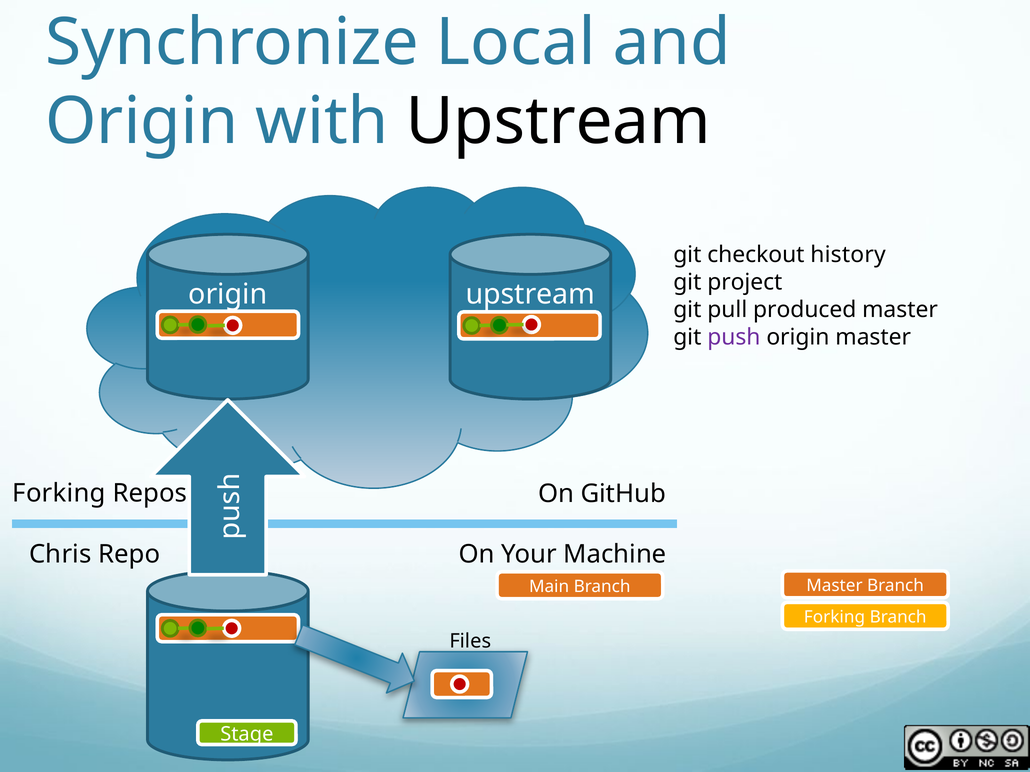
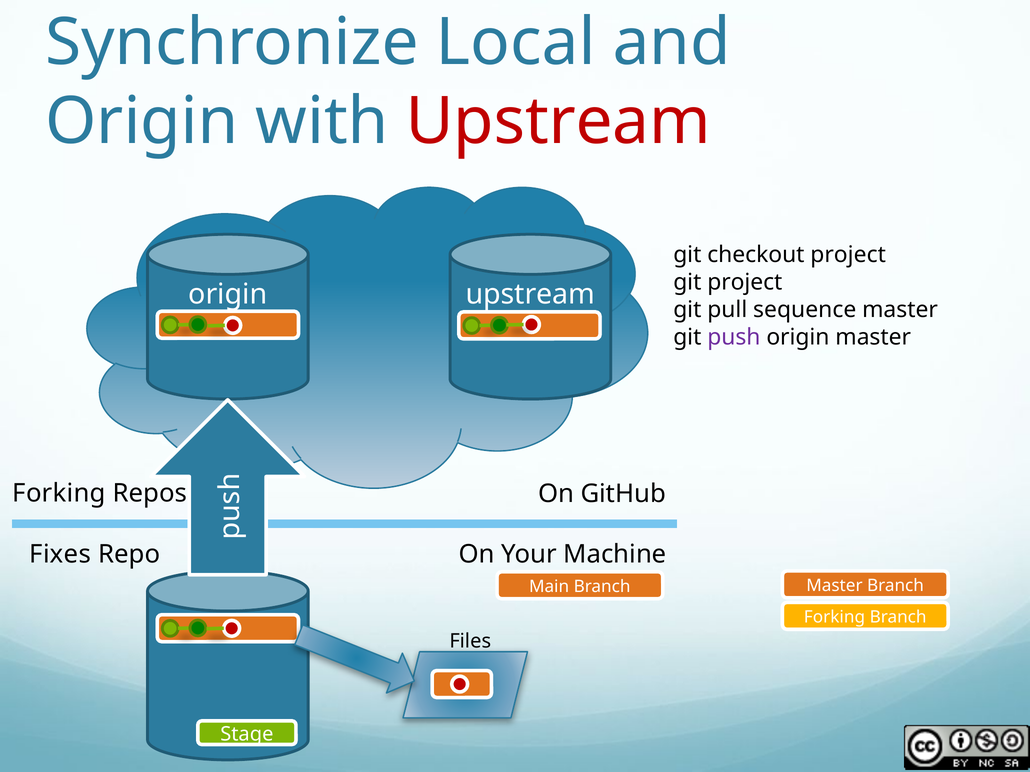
Upstream at (558, 122) colour: black -> red
checkout history: history -> project
produced: produced -> sequence
Chris: Chris -> Fixes
